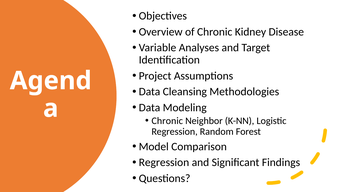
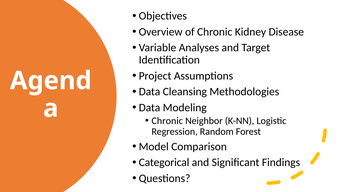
Regression at (164, 162): Regression -> Categorical
